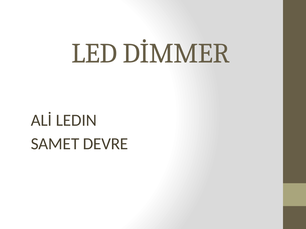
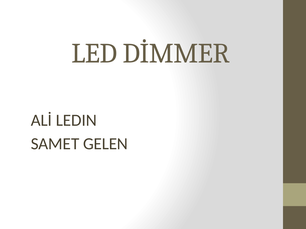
DEVRE: DEVRE -> GELEN
